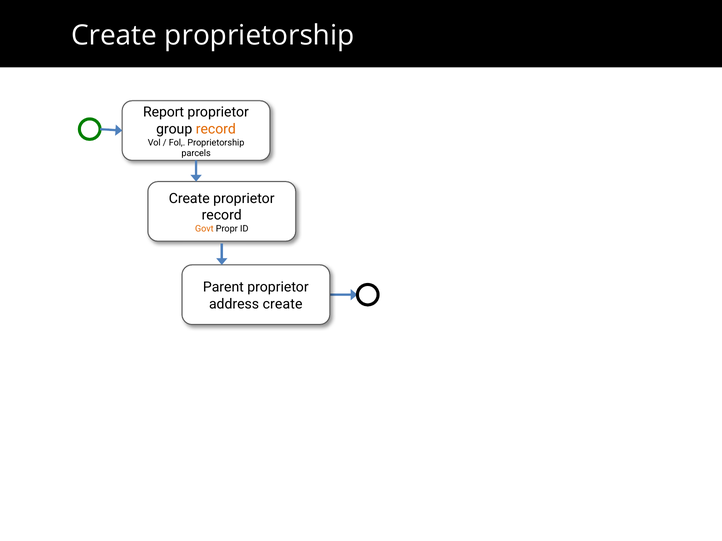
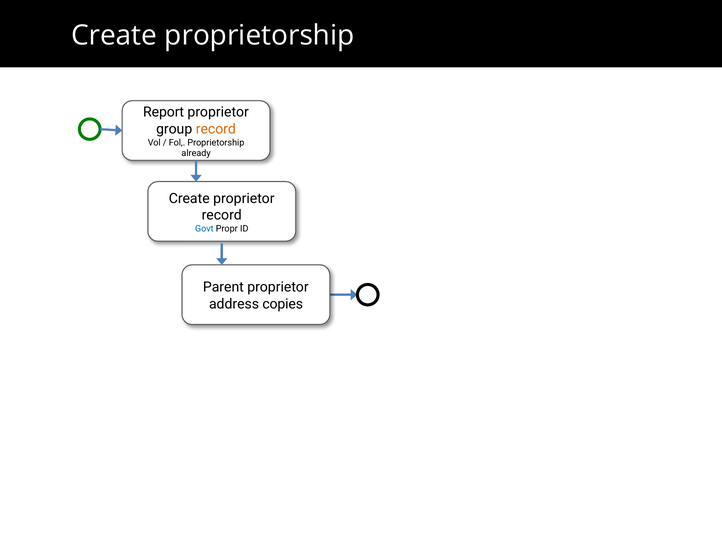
parcels: parcels -> already
Govt colour: orange -> blue
address create: create -> copies
